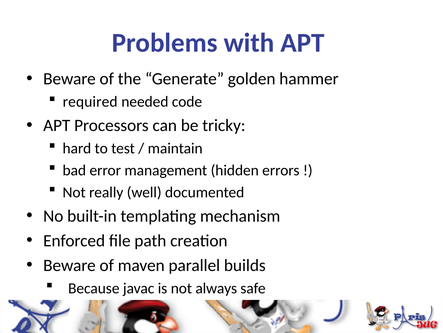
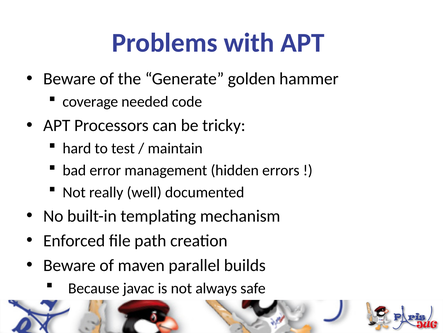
required: required -> coverage
